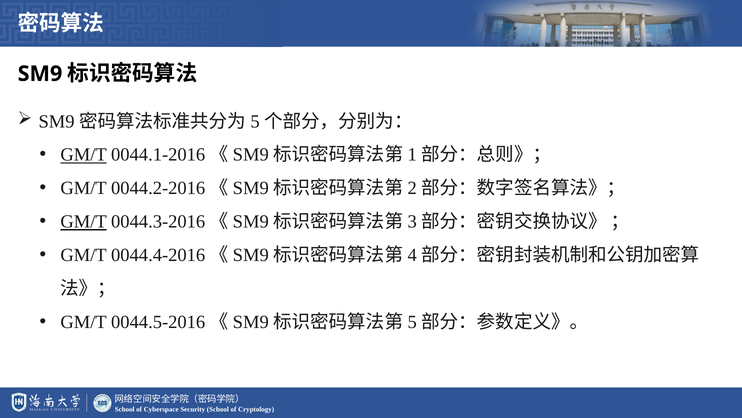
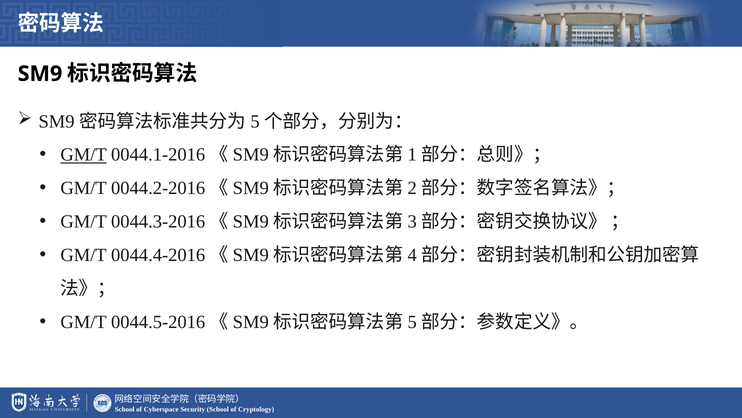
GM/T at (84, 221) underline: present -> none
